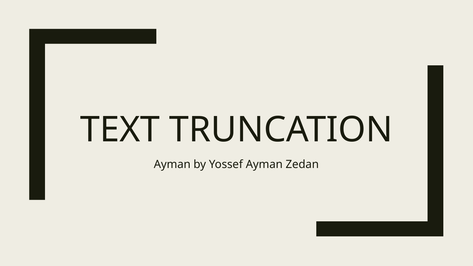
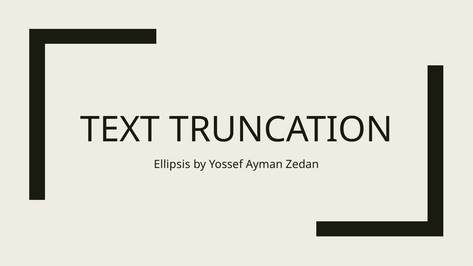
Ayman at (172, 164): Ayman -> Ellipsis
